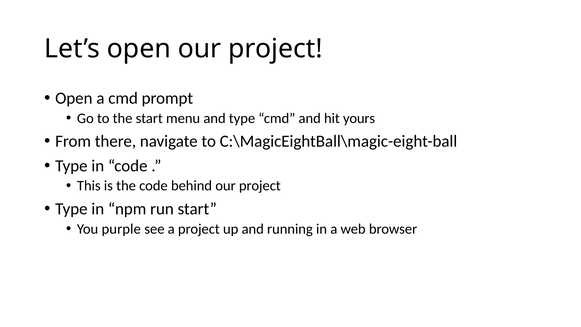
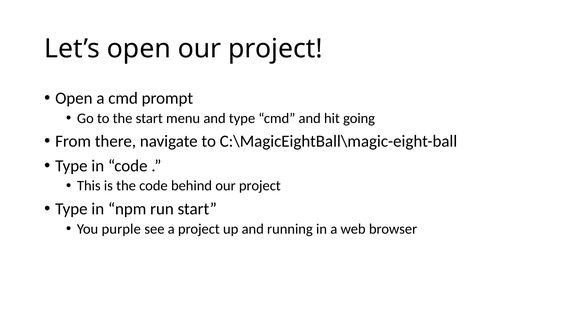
yours: yours -> going
